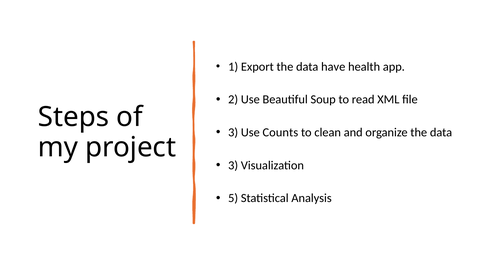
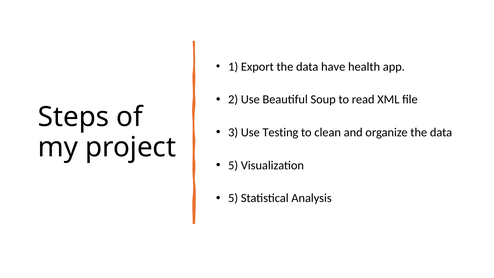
Counts: Counts -> Testing
3 at (233, 165): 3 -> 5
